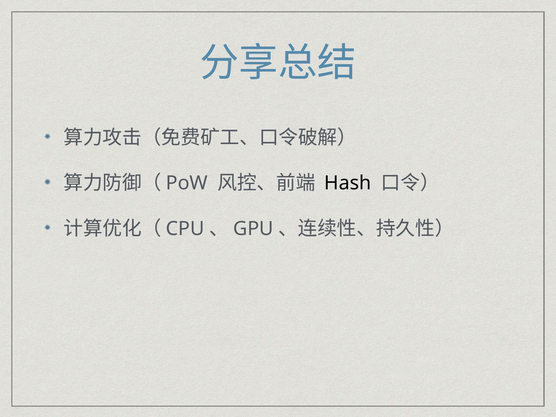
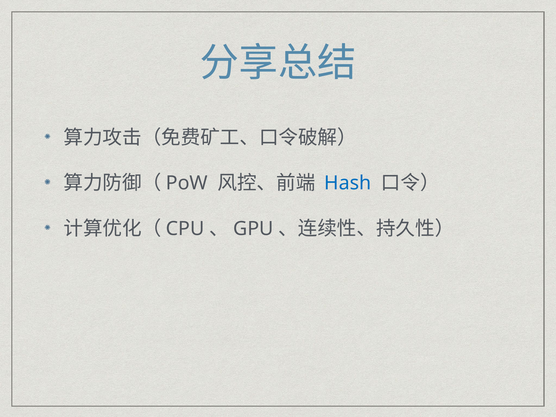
Hash colour: black -> blue
